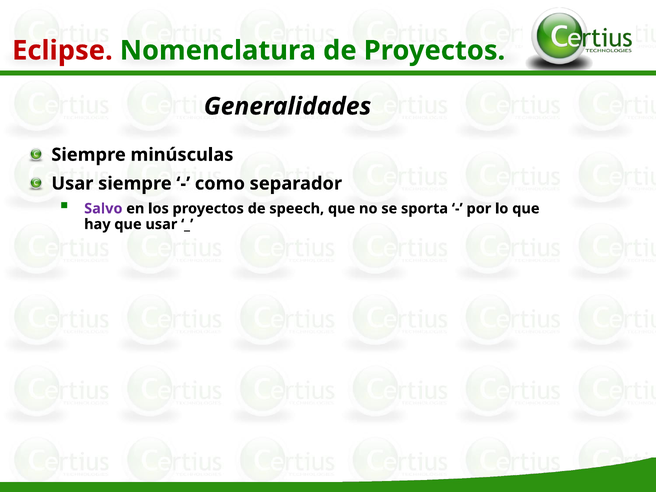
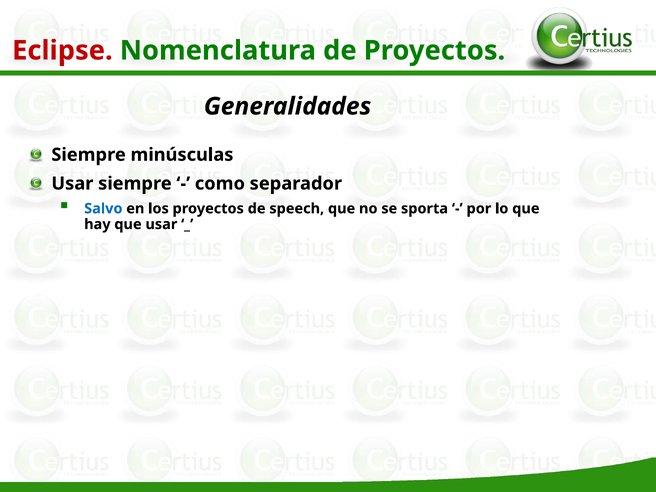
Salvo colour: purple -> blue
